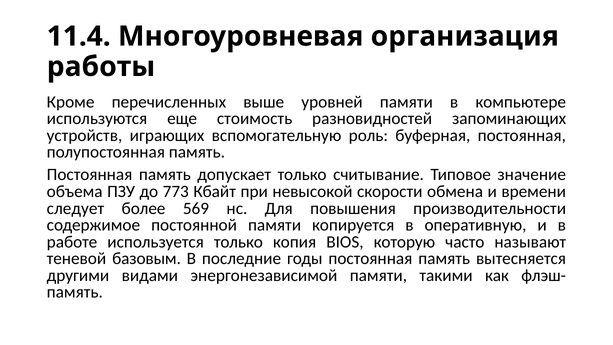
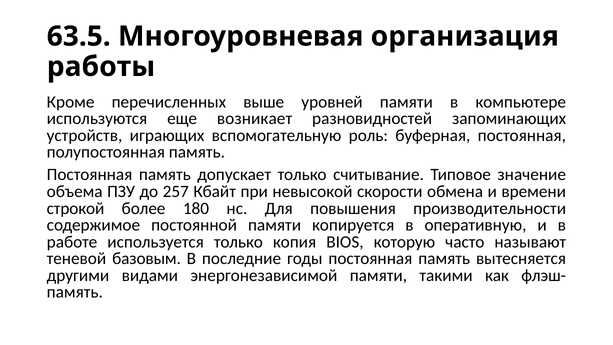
11.4: 11.4 -> 63.5
стоимость: стоимость -> возникает
773: 773 -> 257
следует: следует -> строкой
569: 569 -> 180
